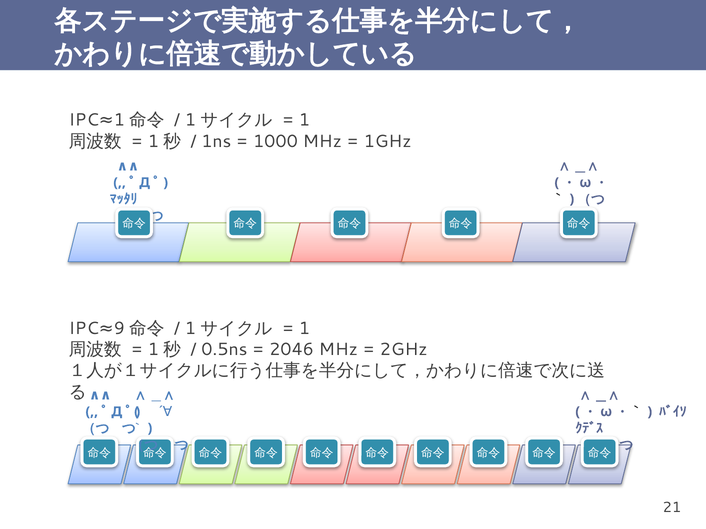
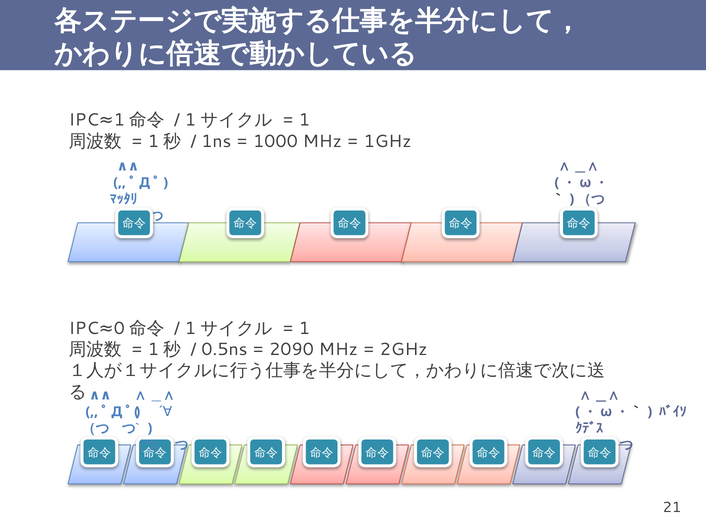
9: 9 -> 0
2046: 2046 -> 2090
